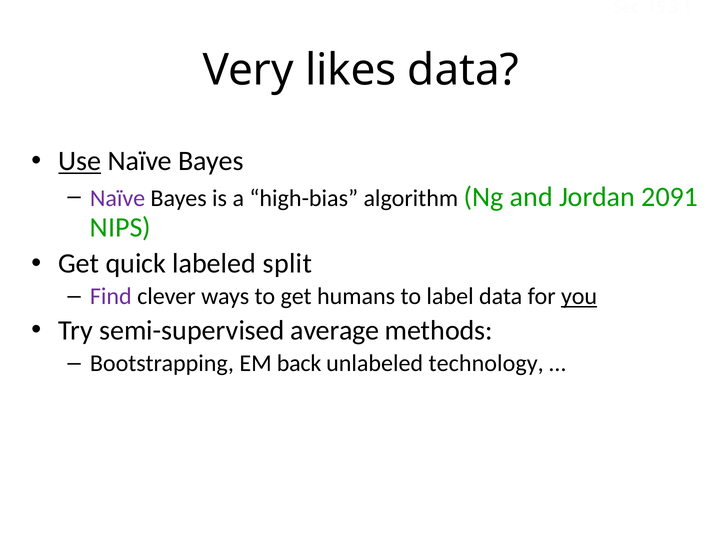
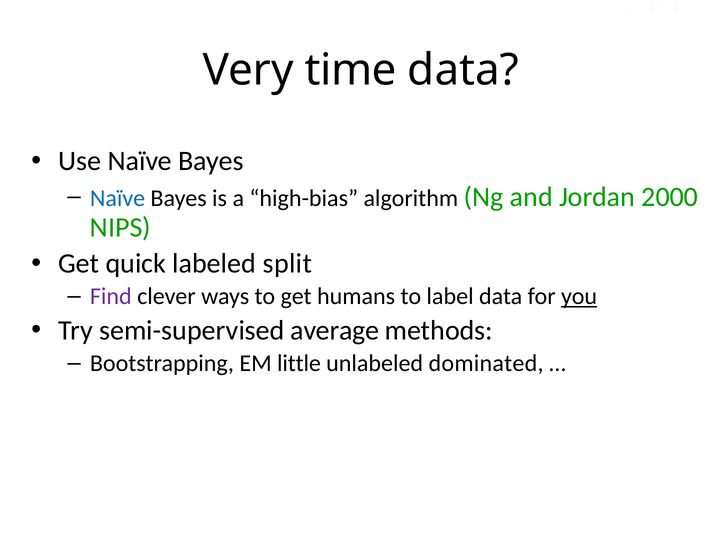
likes: likes -> time
Use underline: present -> none
Naïve at (118, 198) colour: purple -> blue
2091: 2091 -> 2000
back: back -> little
technology: technology -> dominated
